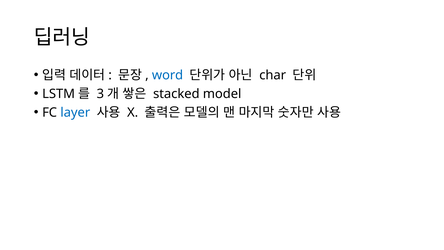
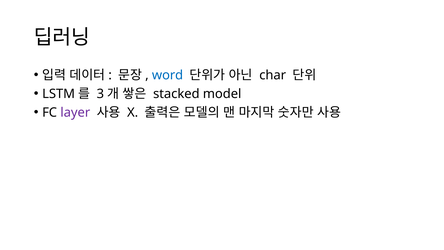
layer colour: blue -> purple
